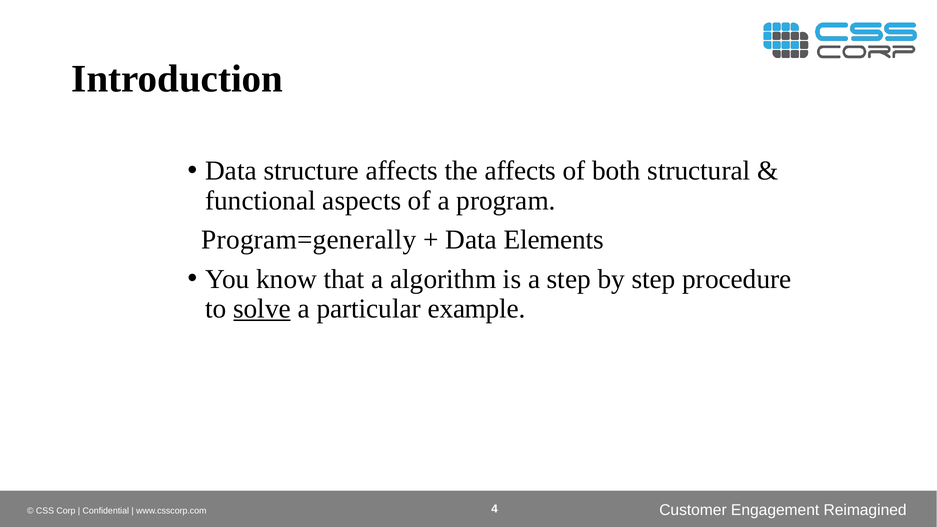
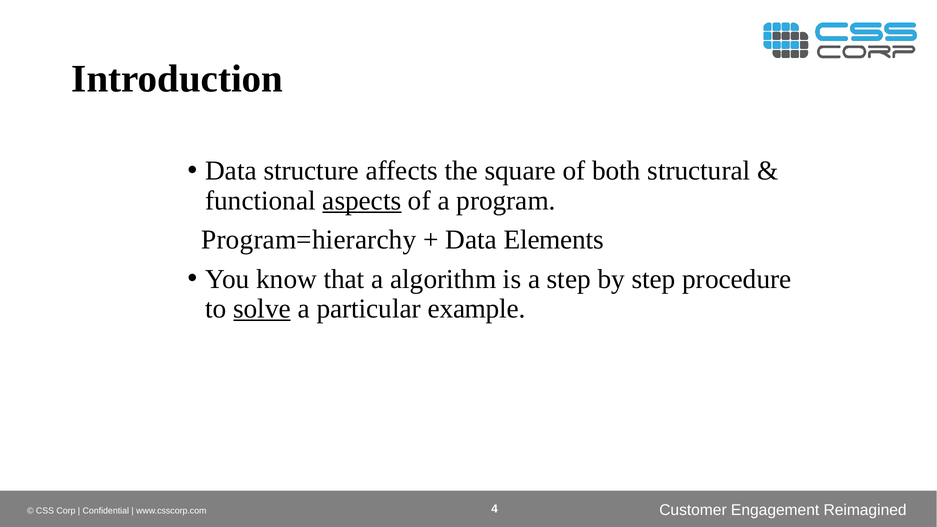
the affects: affects -> square
aspects underline: none -> present
Program=generally: Program=generally -> Program=hierarchy
